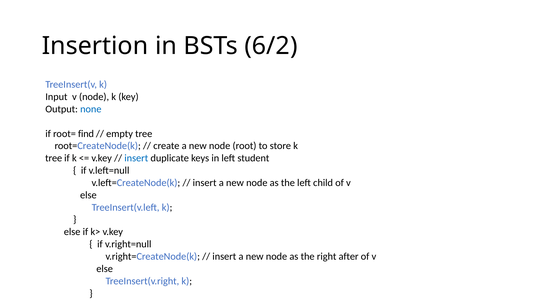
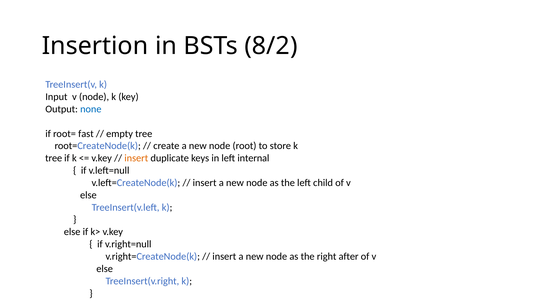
6/2: 6/2 -> 8/2
find: find -> fast
insert at (136, 159) colour: blue -> orange
student: student -> internal
